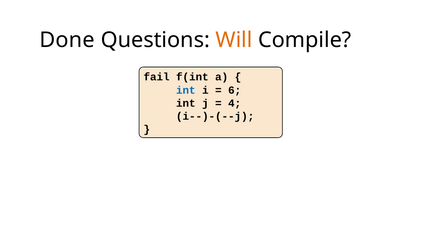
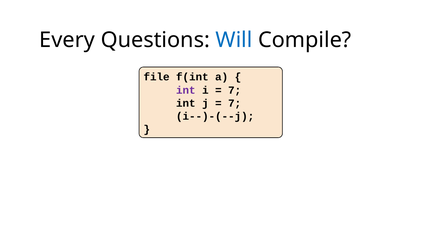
Done: Done -> Every
Will colour: orange -> blue
fail: fail -> file
int at (186, 90) colour: blue -> purple
6 at (235, 90): 6 -> 7
4 at (235, 103): 4 -> 7
